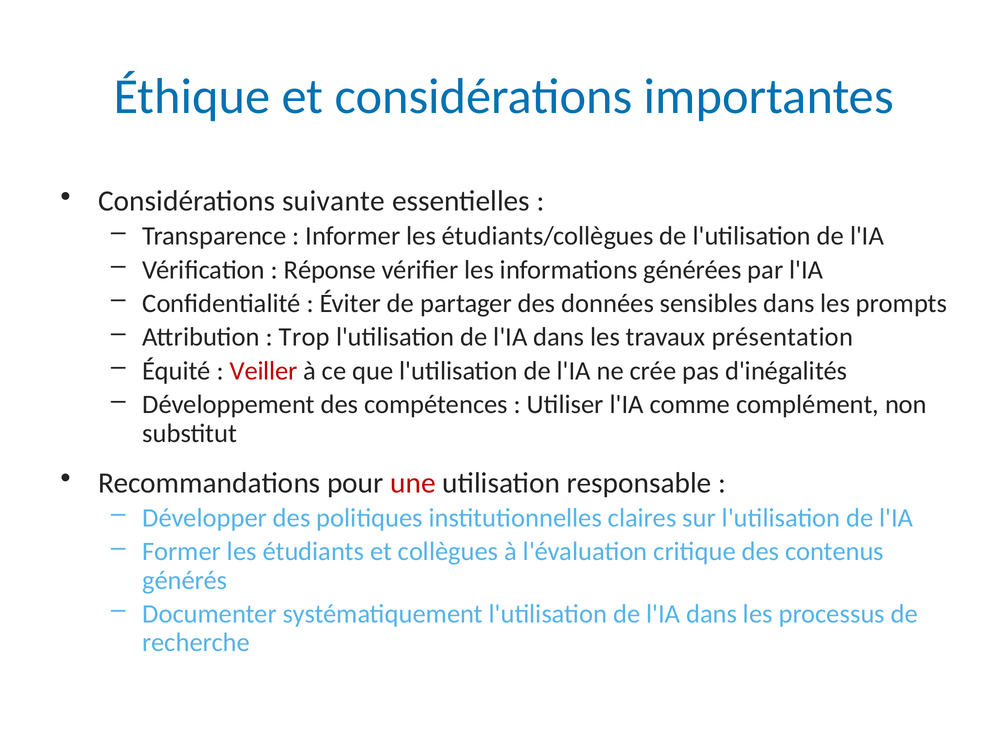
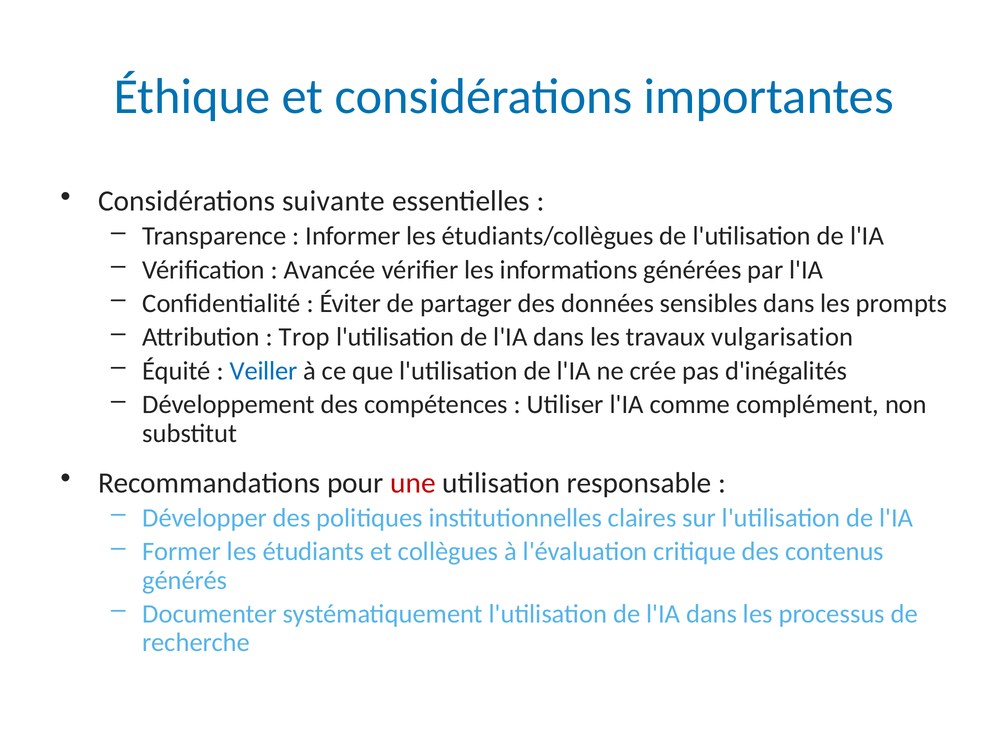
Réponse: Réponse -> Avancée
présentation: présentation -> vulgarisation
Veiller colour: red -> blue
